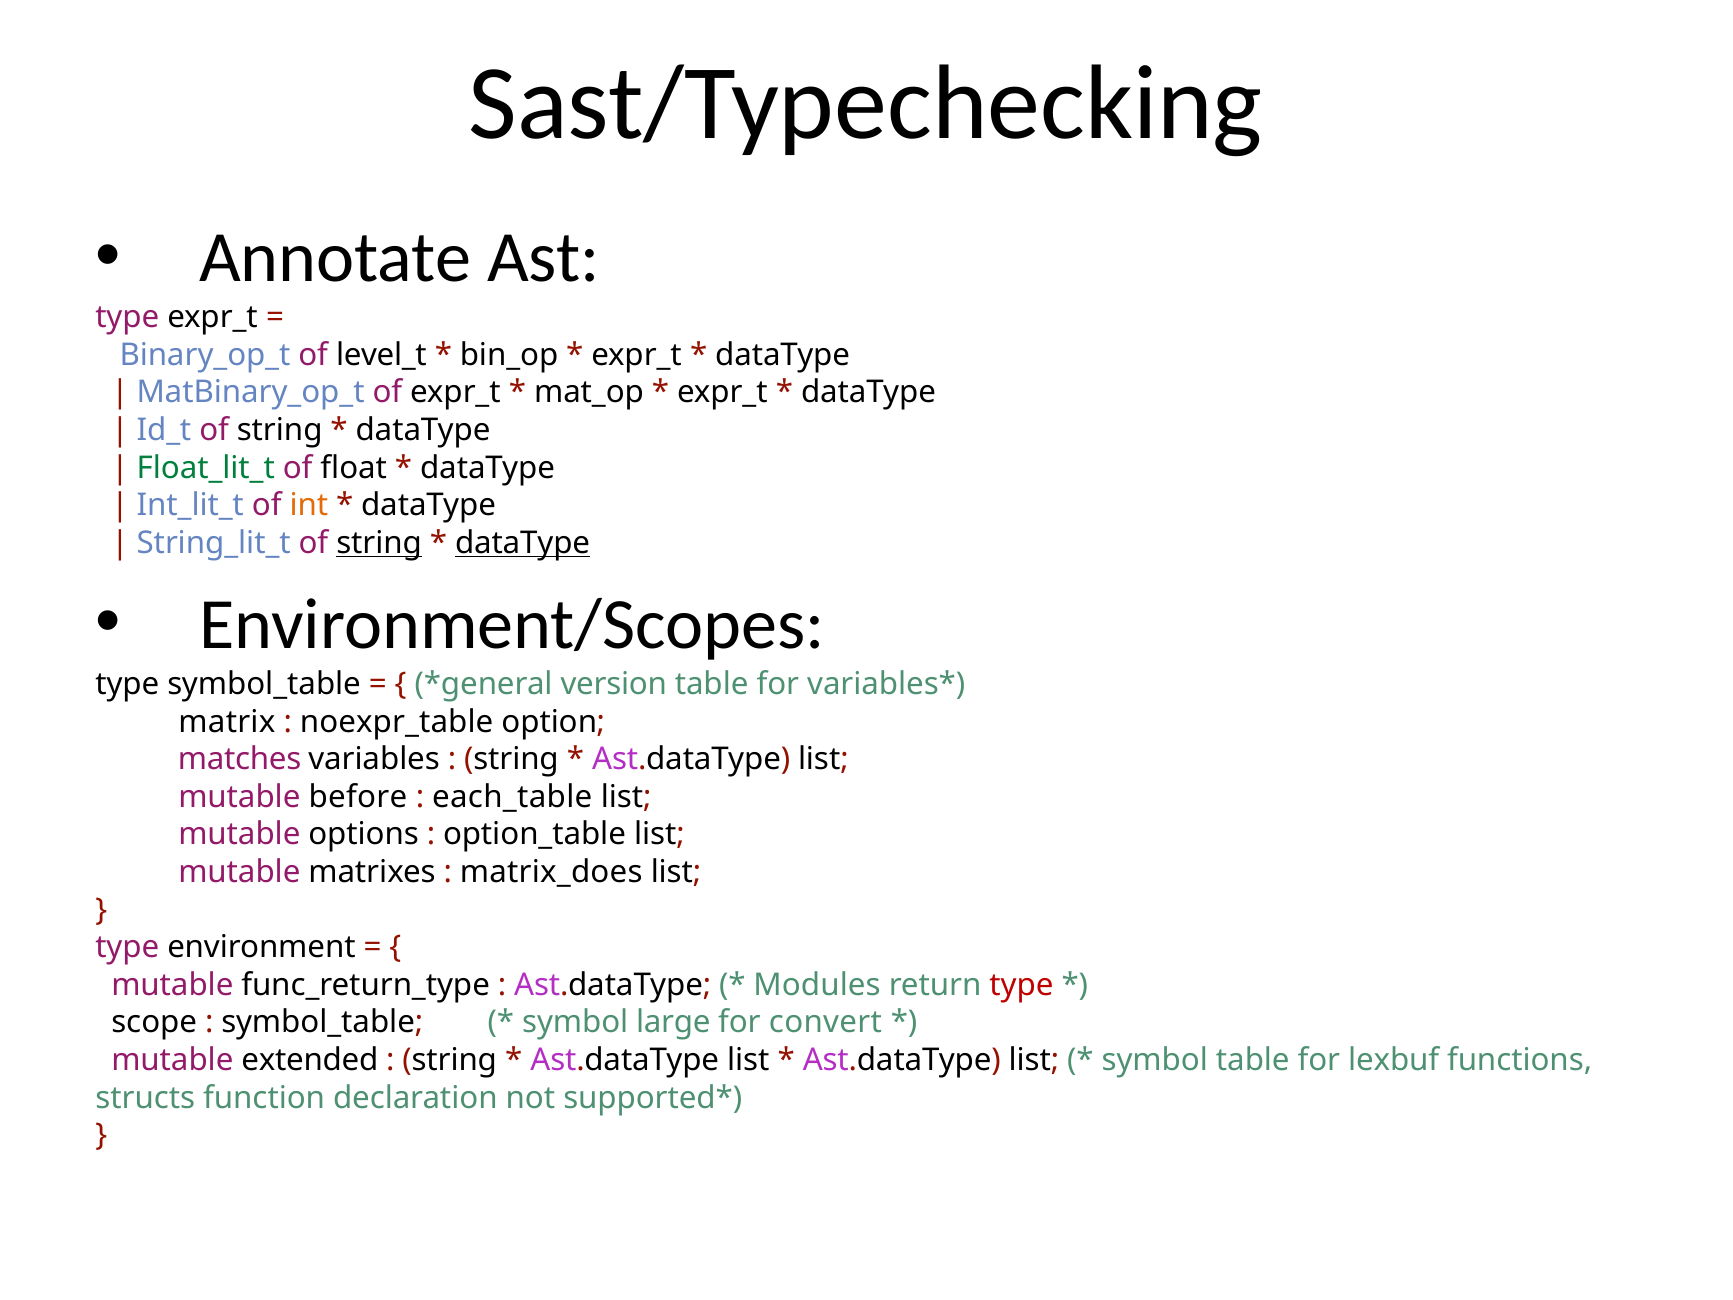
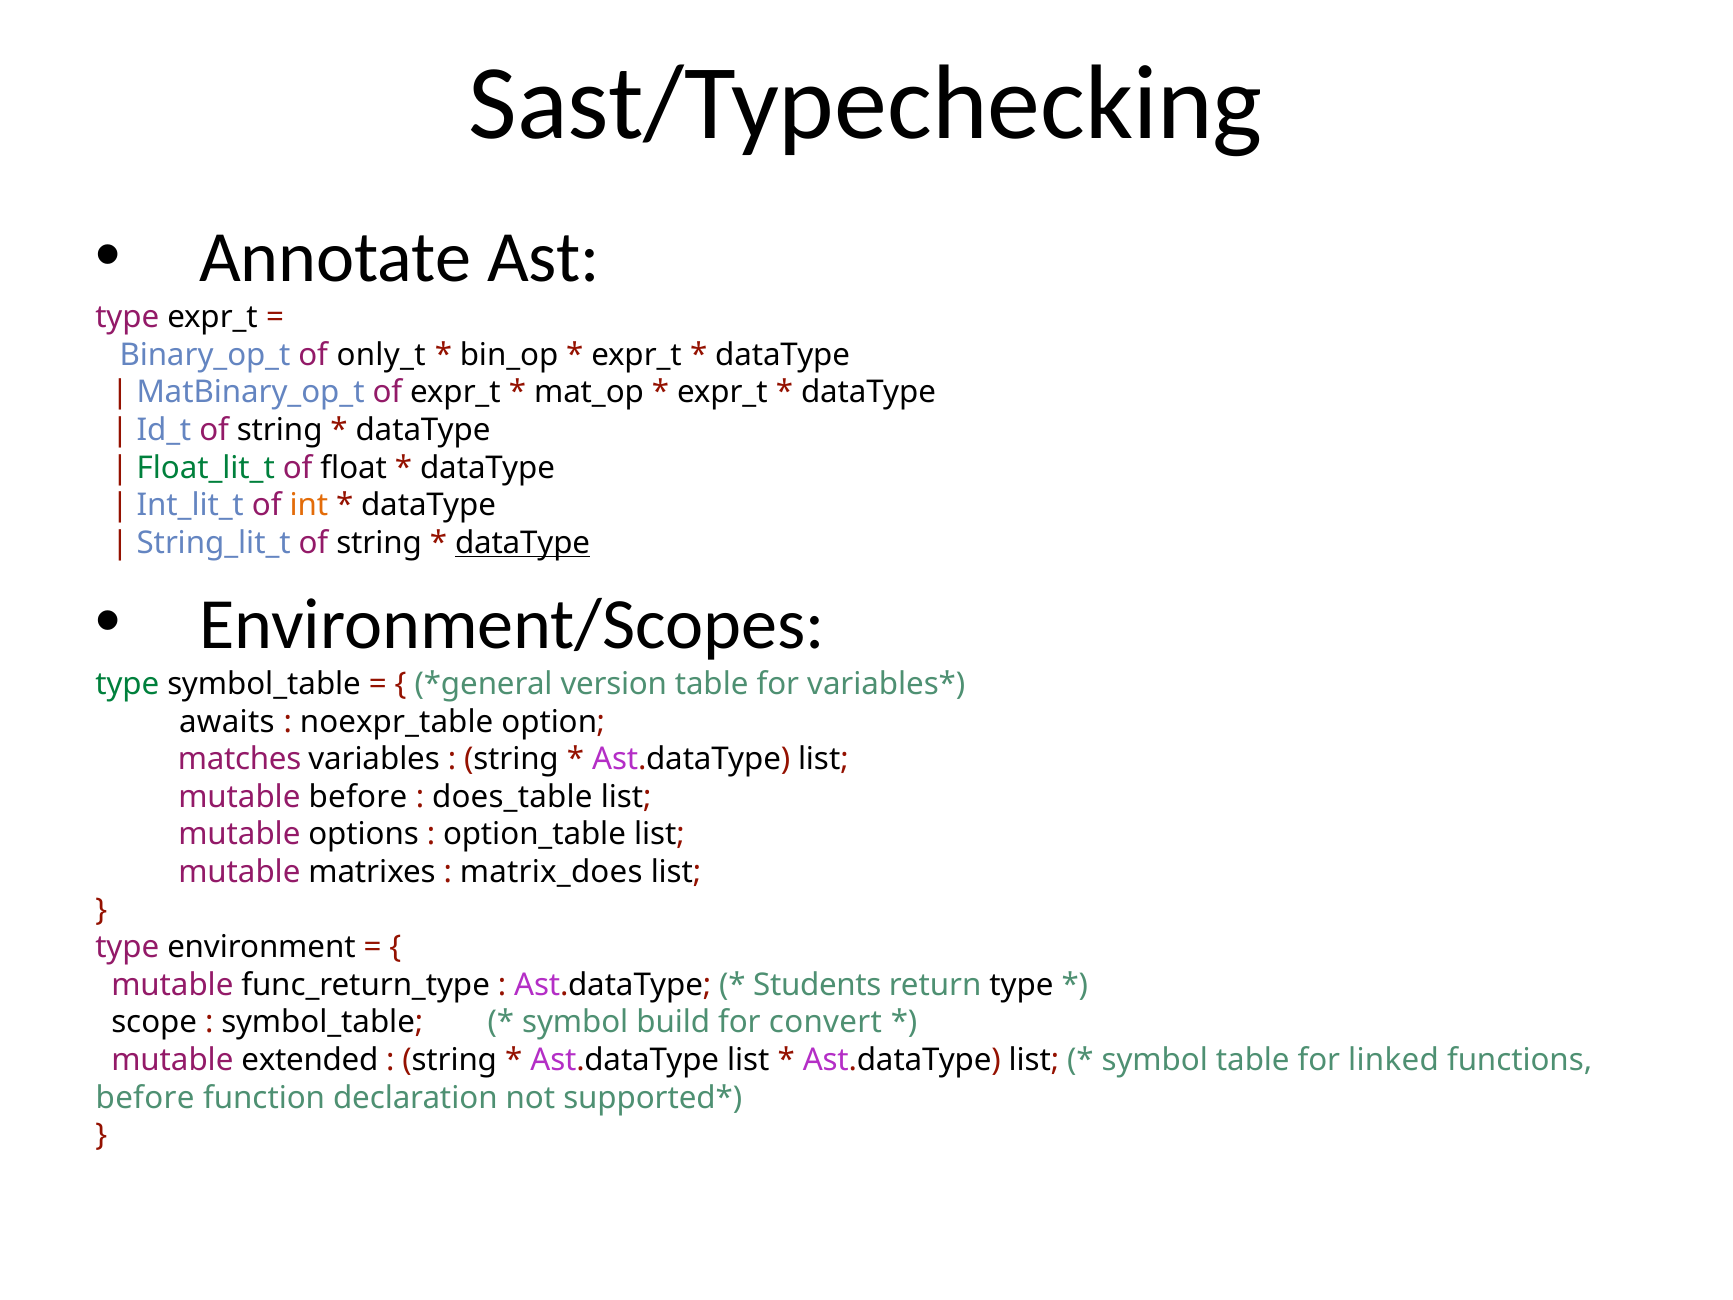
level_t: level_t -> only_t
string at (379, 543) underline: present -> none
type at (127, 684) colour: black -> green
matrix: matrix -> awaits
each_table: each_table -> does_table
Modules: Modules -> Students
type at (1021, 985) colour: red -> black
large: large -> build
lexbuf: lexbuf -> linked
structs at (145, 1098): structs -> before
